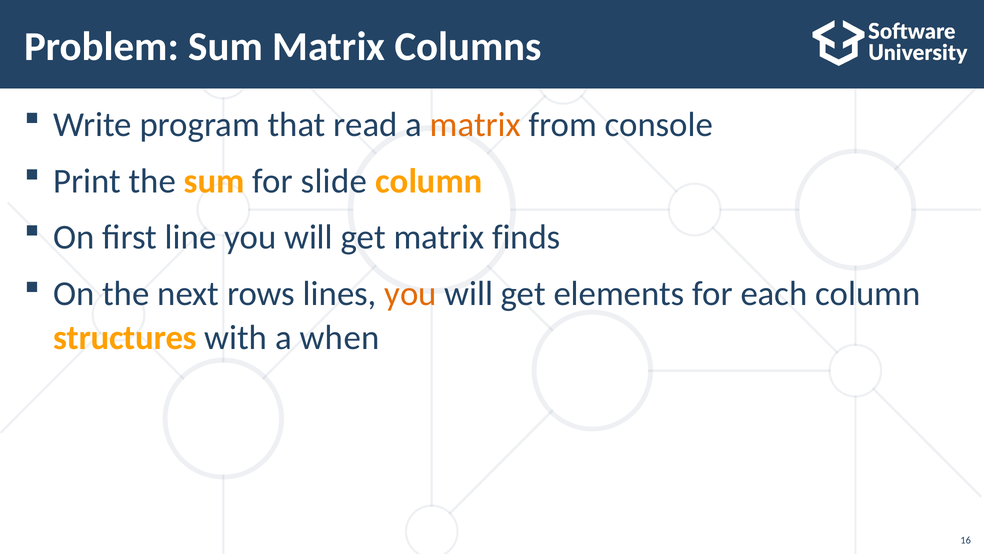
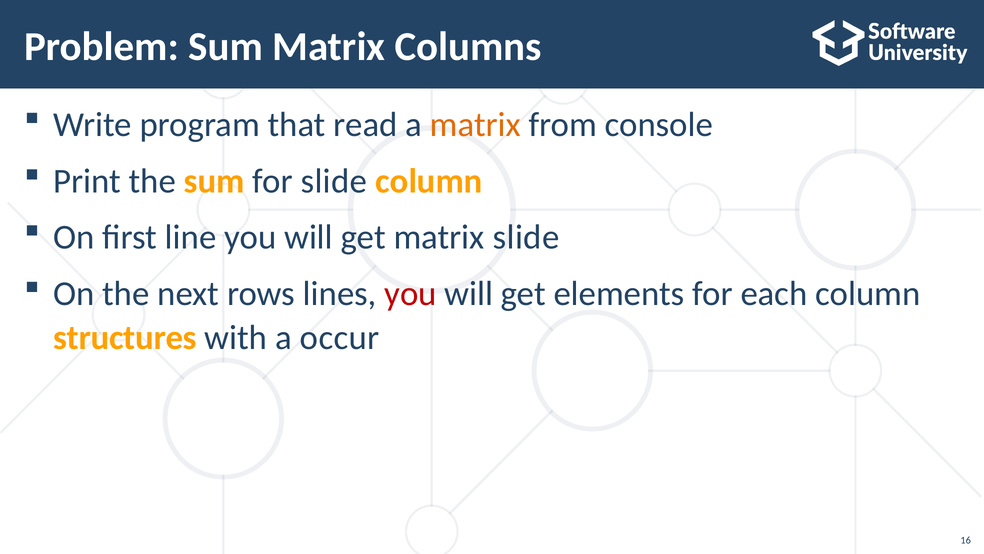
matrix finds: finds -> slide
you at (411, 293) colour: orange -> red
when: when -> occur
